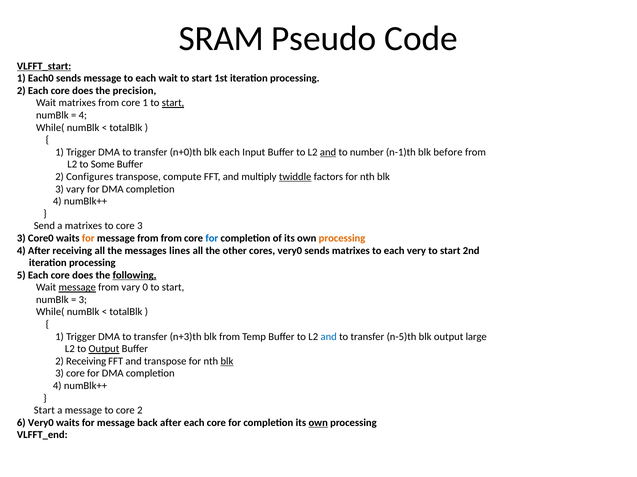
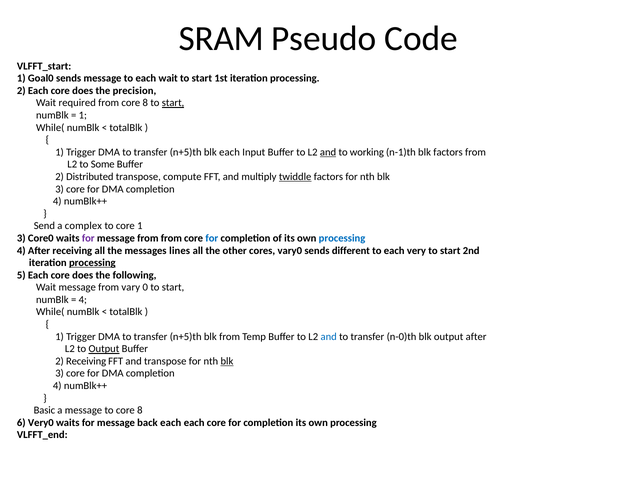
VLFFT_start underline: present -> none
Each0: Each0 -> Goal0
Wait matrixes: matrixes -> required
from core 1: 1 -> 8
4 at (83, 115): 4 -> 1
n+0)th at (186, 152): n+0)th -> n+5)th
number: number -> working
blk before: before -> factors
Configures: Configures -> Distributed
vary at (75, 189): vary -> core
a matrixes: matrixes -> complex
core 3: 3 -> 1
for at (88, 239) colour: orange -> purple
processing at (342, 239) colour: orange -> blue
cores very0: very0 -> vary0
sends matrixes: matrixes -> different
processing at (92, 263) underline: none -> present
following underline: present -> none
message at (77, 288) underline: present -> none
3 at (83, 300): 3 -> 4
n+3)th at (186, 337): n+3)th -> n+5)th
n-5)th: n-5)th -> n-0)th
output large: large -> after
Start at (44, 411): Start -> Basic
to core 2: 2 -> 8
back after: after -> each
own at (318, 423) underline: present -> none
